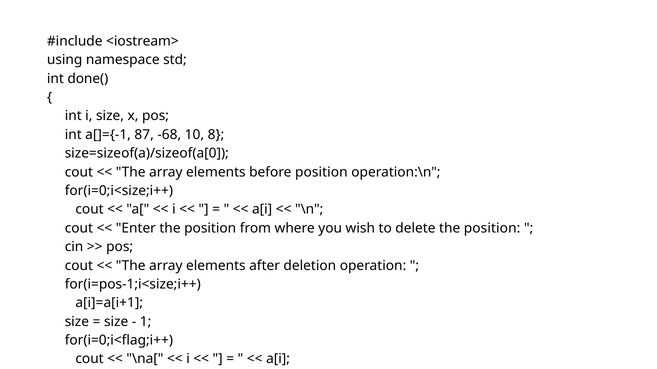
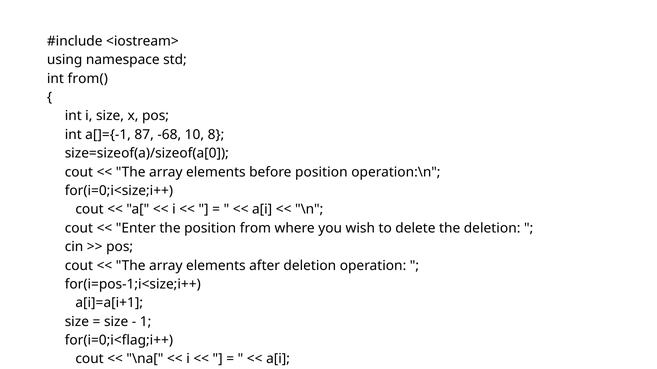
done(: done( -> from(
delete the position: position -> deletion
